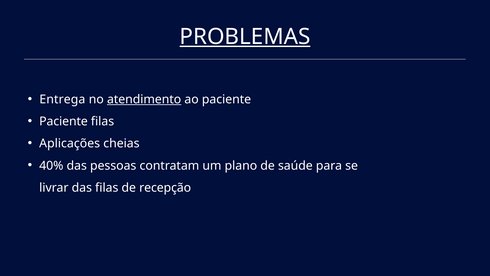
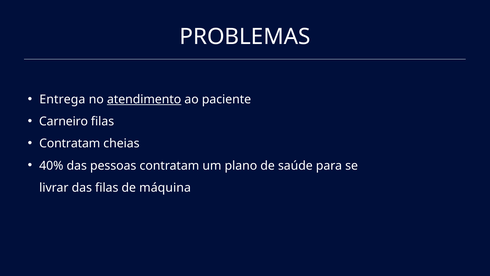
PROBLEMAS underline: present -> none
Paciente at (63, 121): Paciente -> Carneiro
Aplicações at (70, 143): Aplicações -> Contratam
recepção: recepção -> máquina
